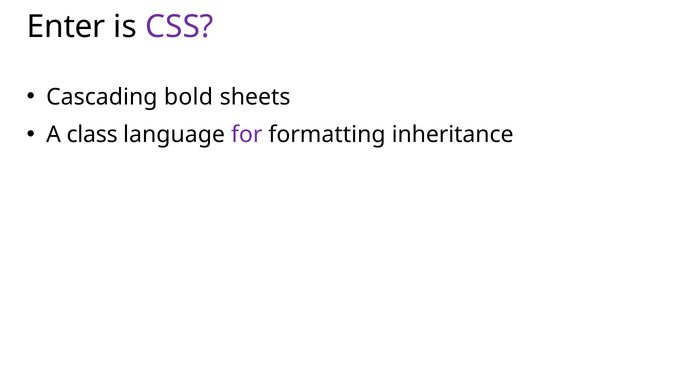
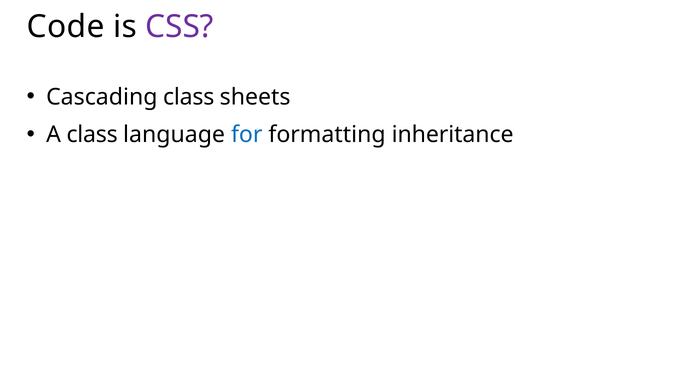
Enter: Enter -> Code
Cascading bold: bold -> class
for colour: purple -> blue
